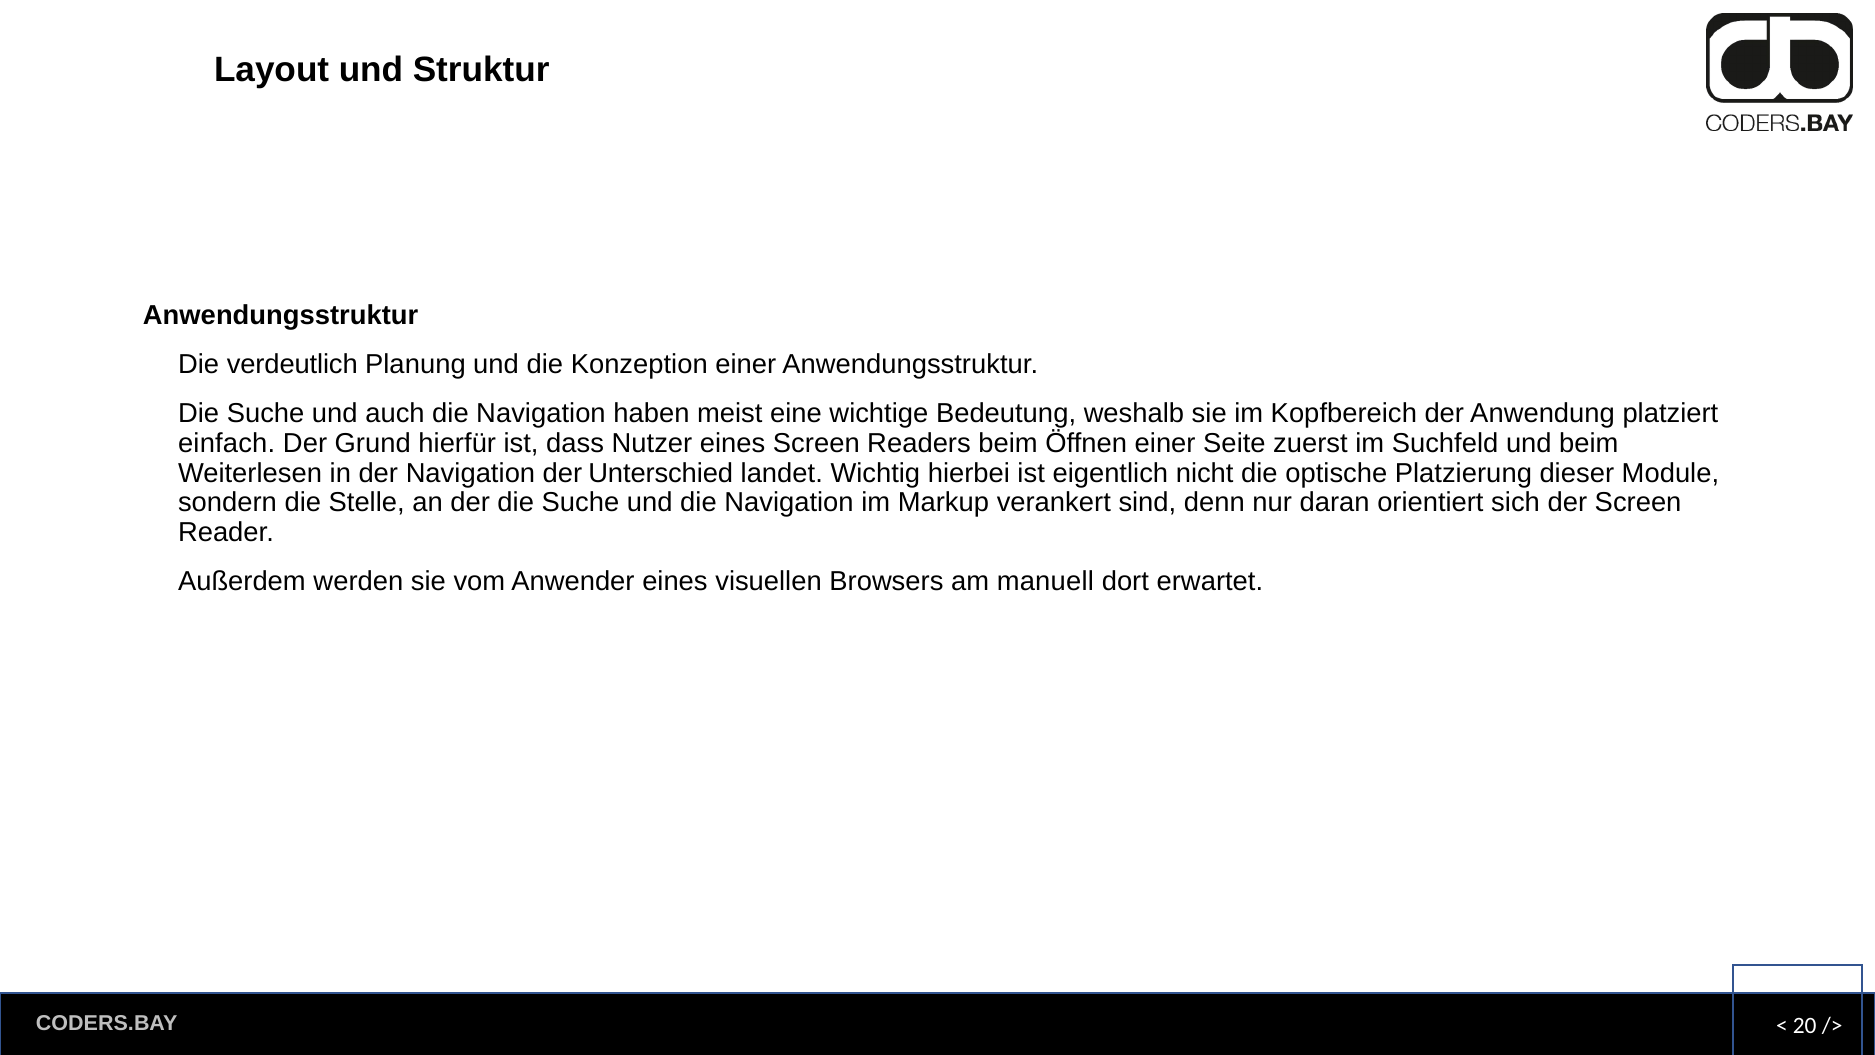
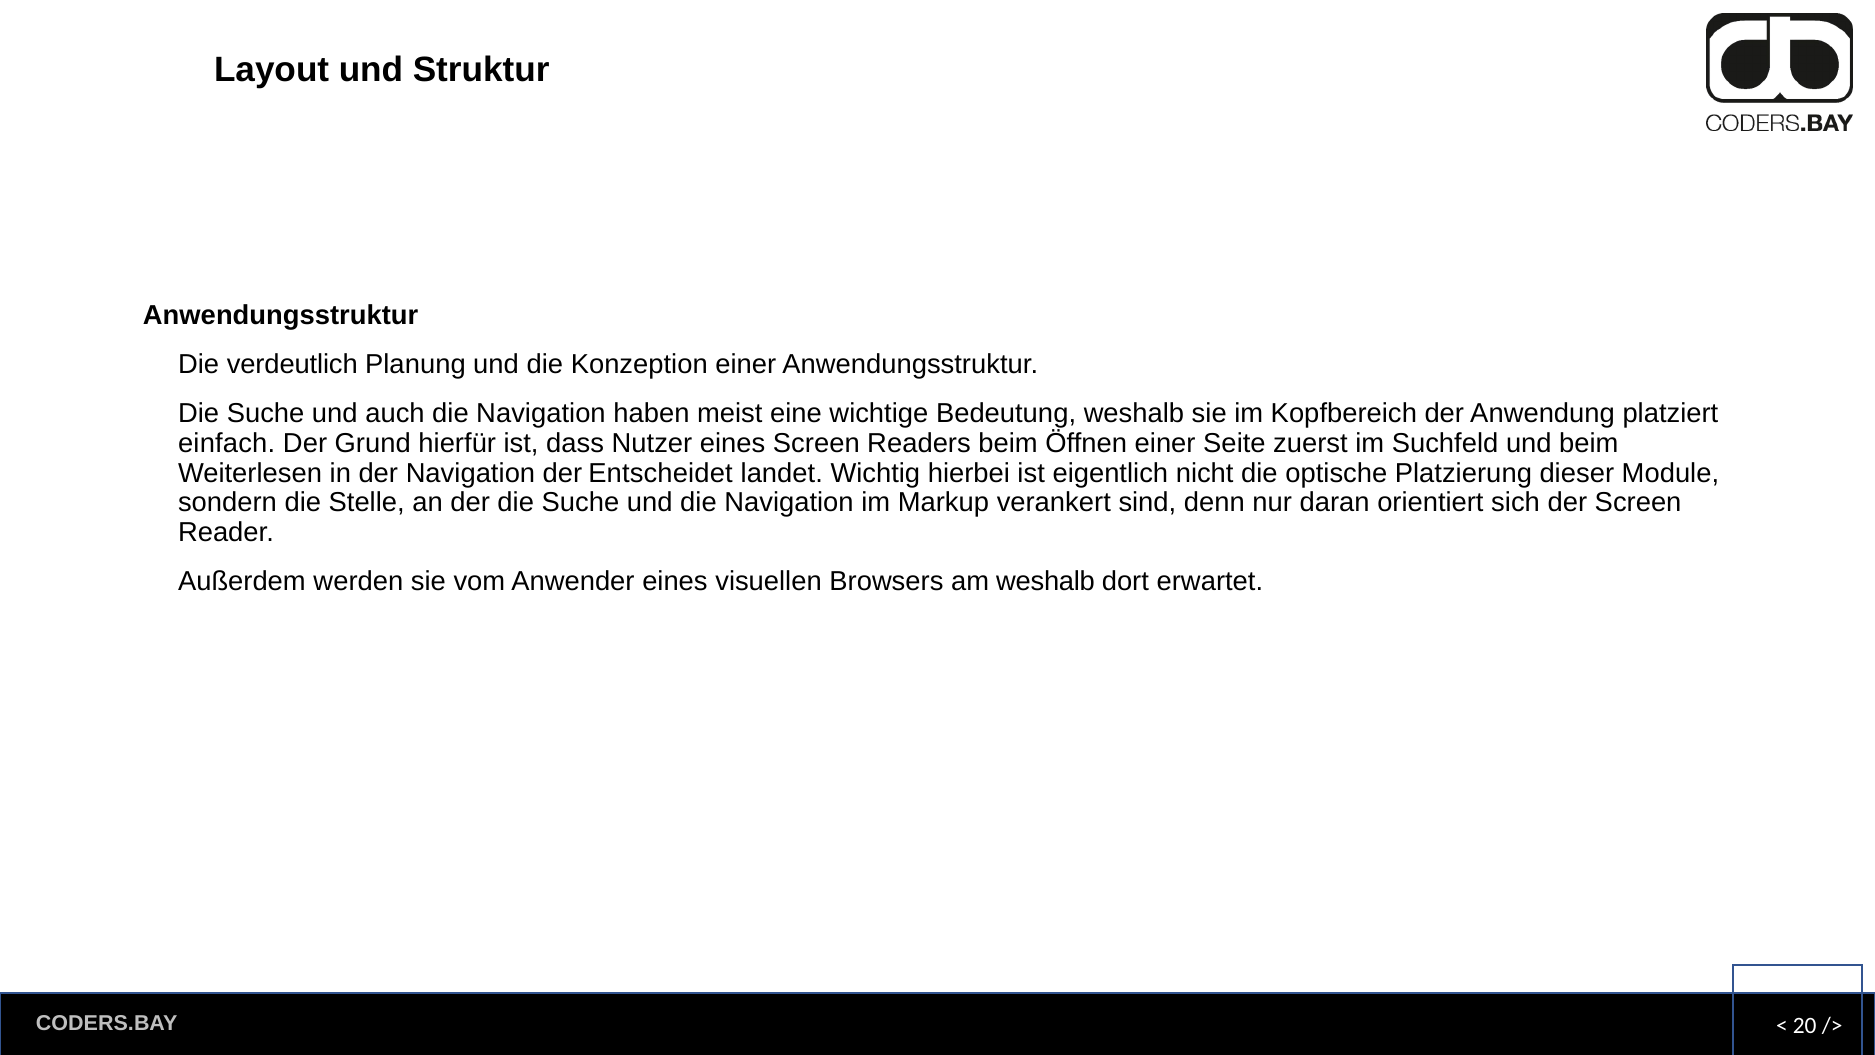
Unterschied: Unterschied -> Entscheidet
am manuell: manuell -> weshalb
